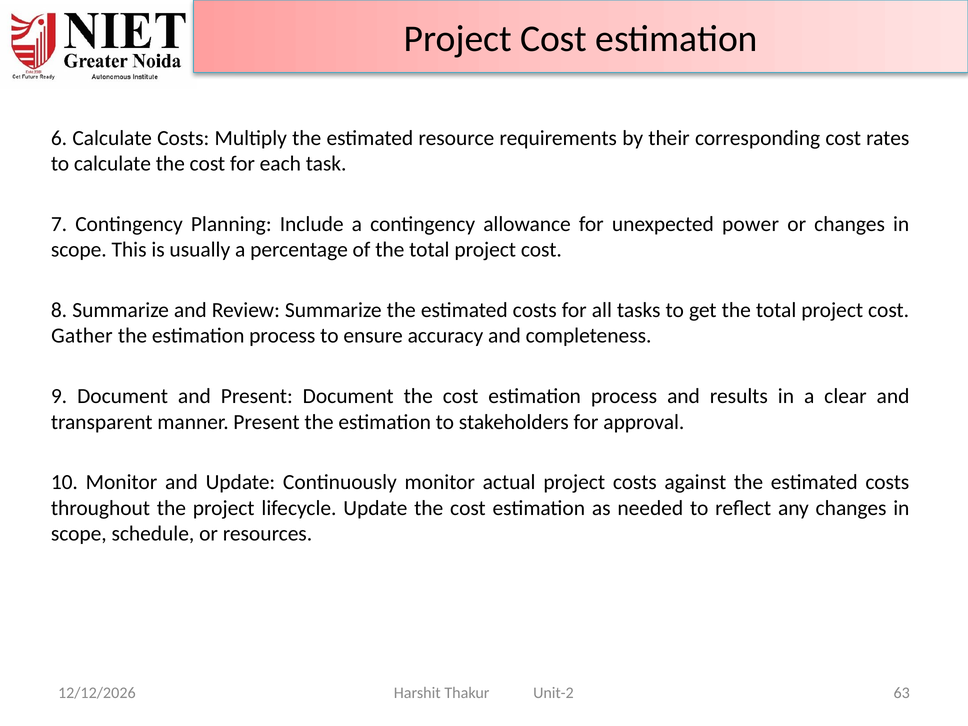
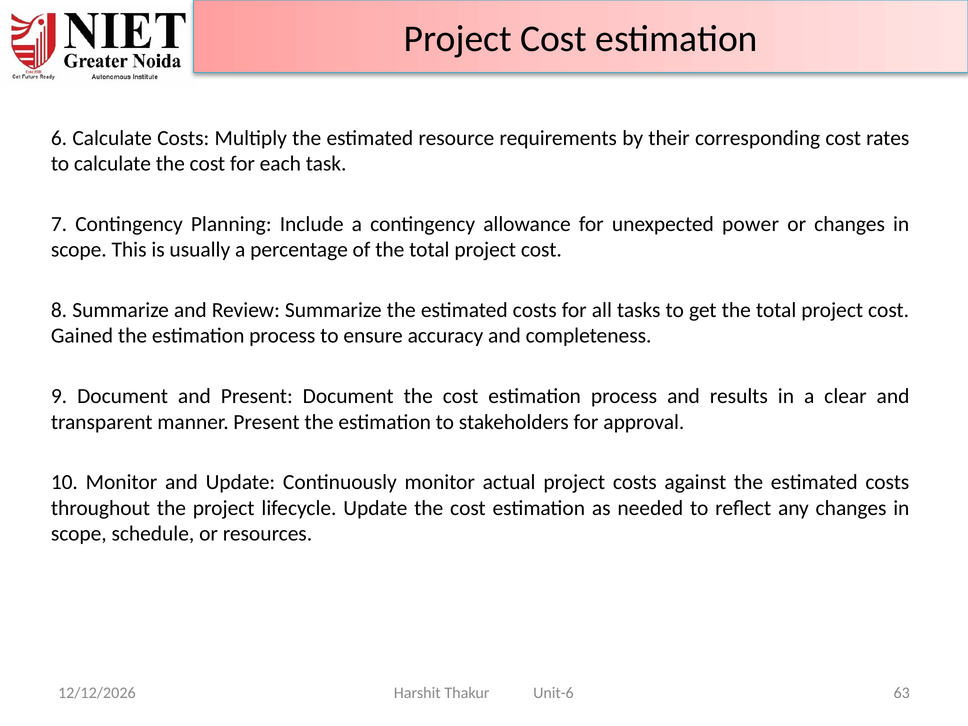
Gather: Gather -> Gained
Unit-2: Unit-2 -> Unit-6
